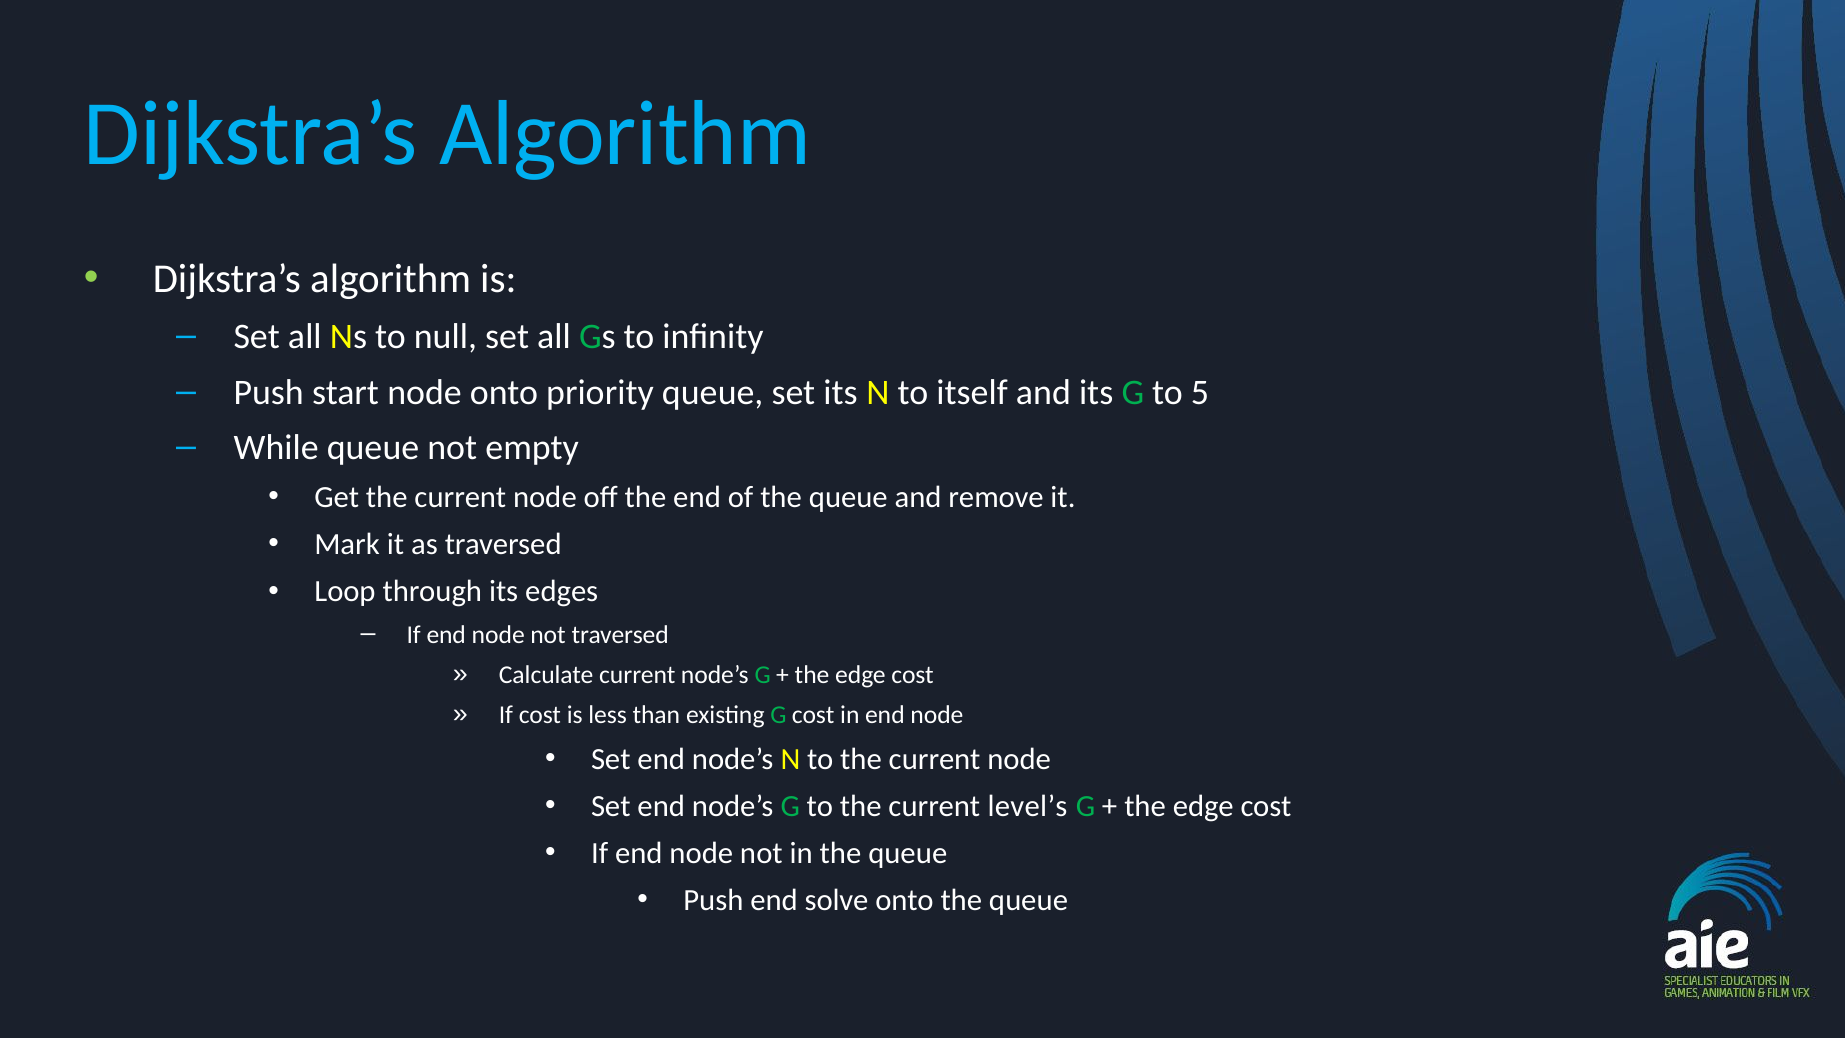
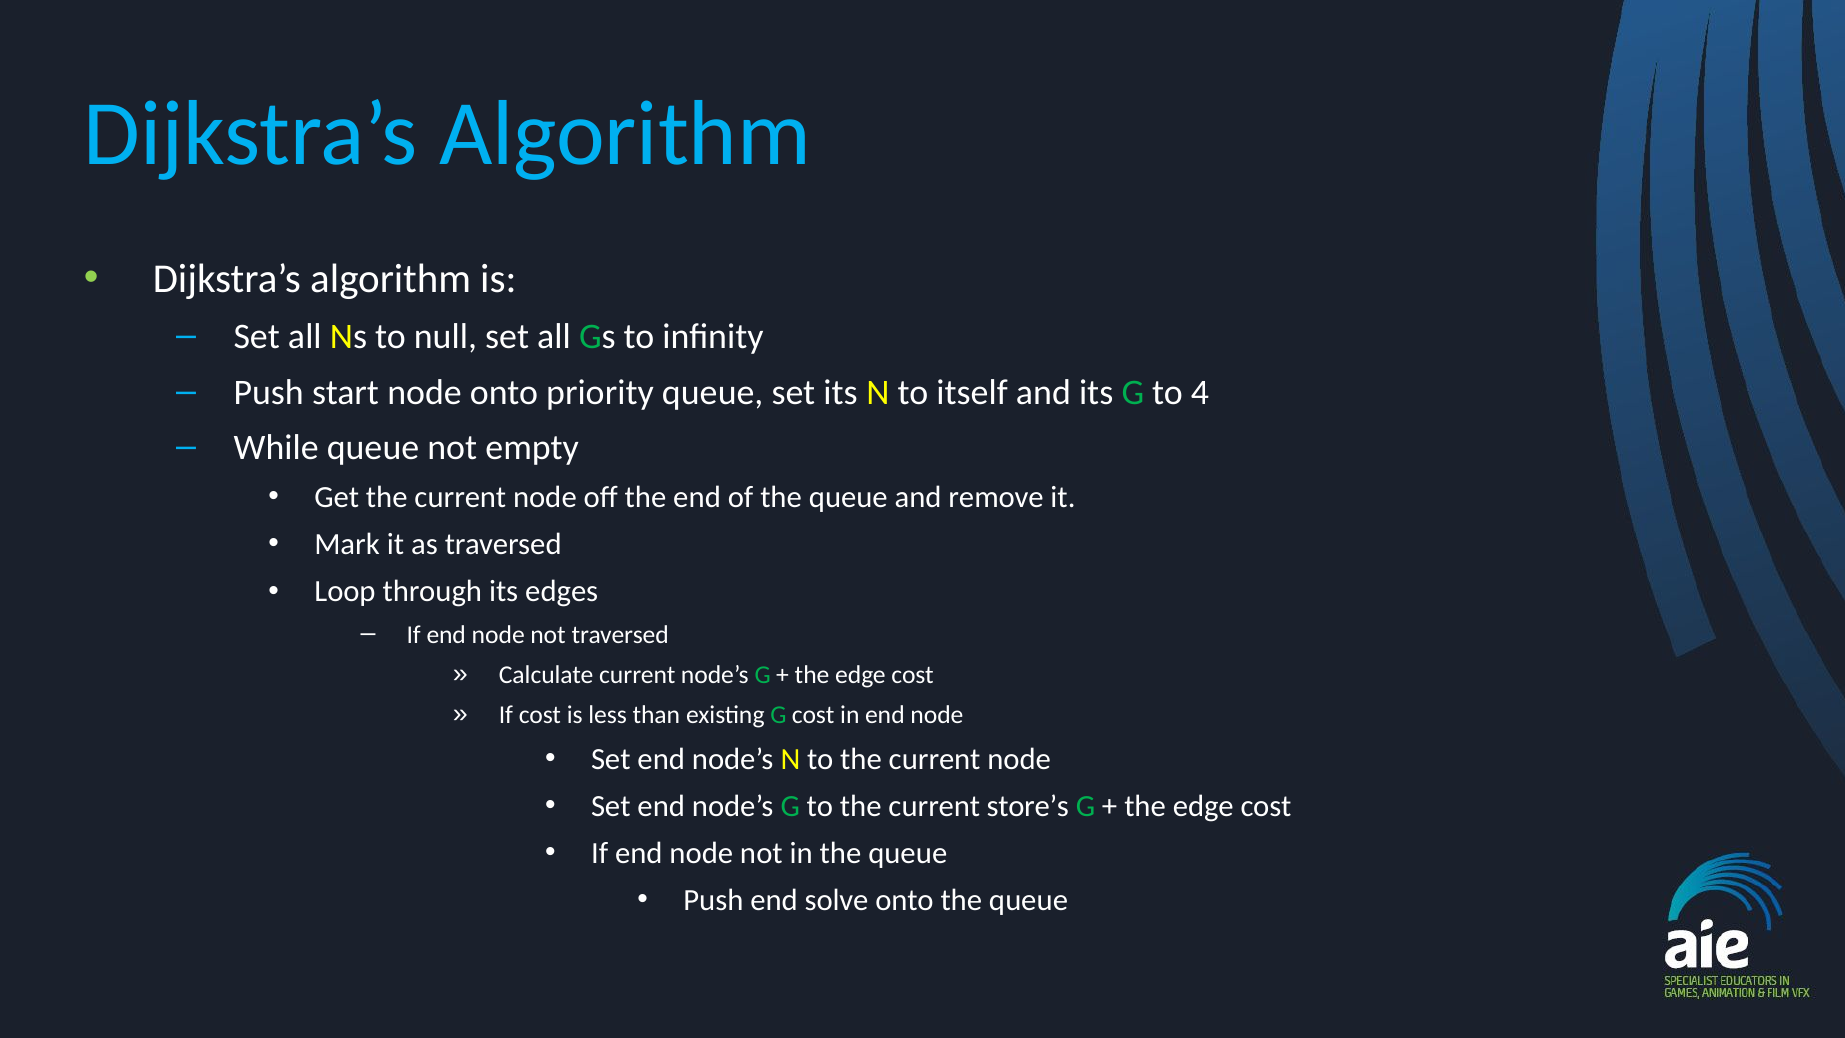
5: 5 -> 4
level’s: level’s -> store’s
